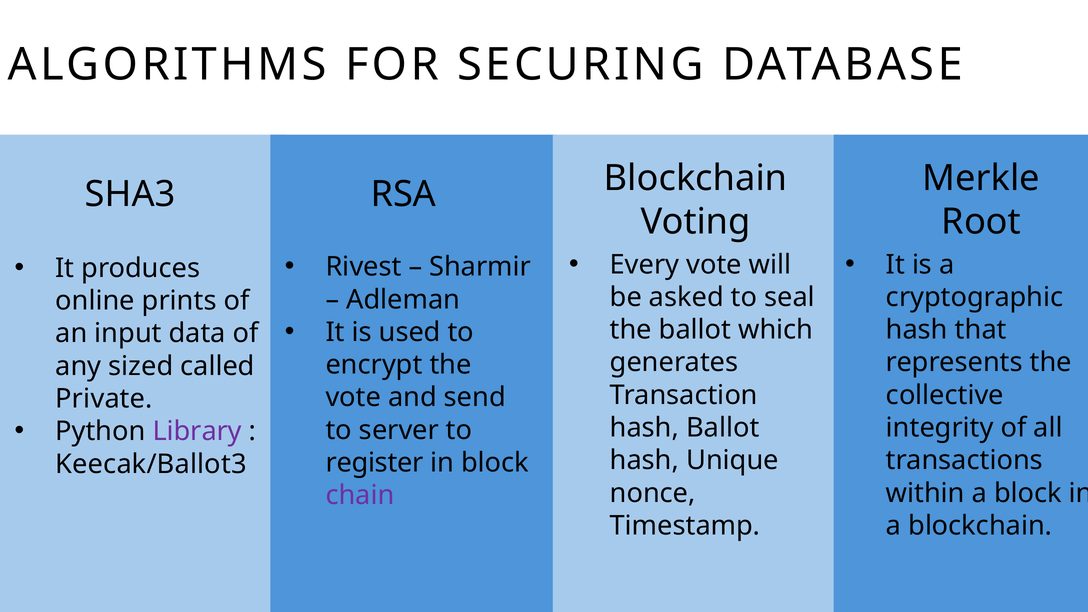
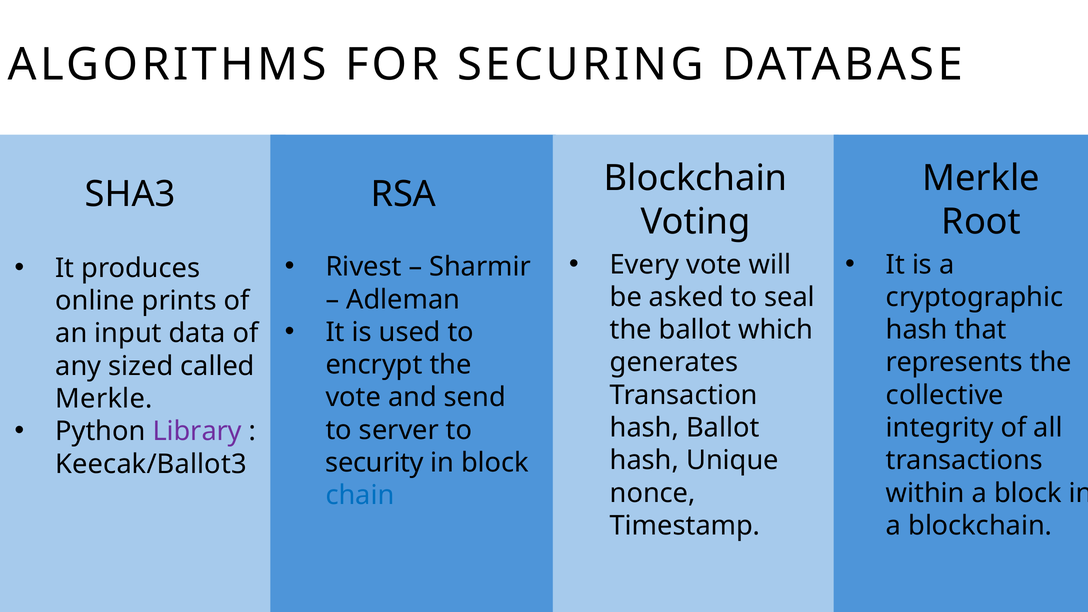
Private at (104, 399): Private -> Merkle
register: register -> security
chain colour: purple -> blue
